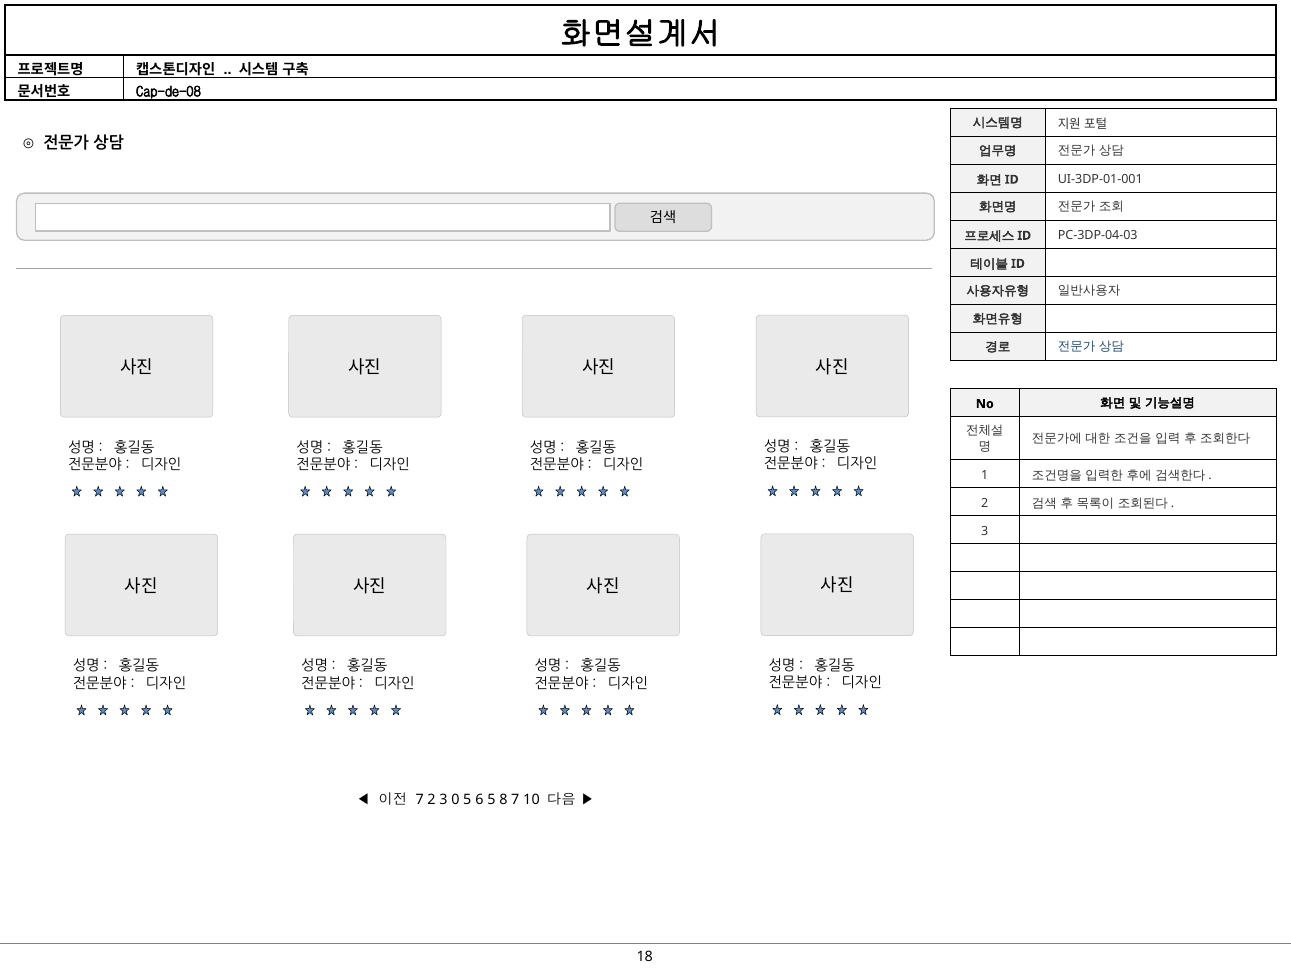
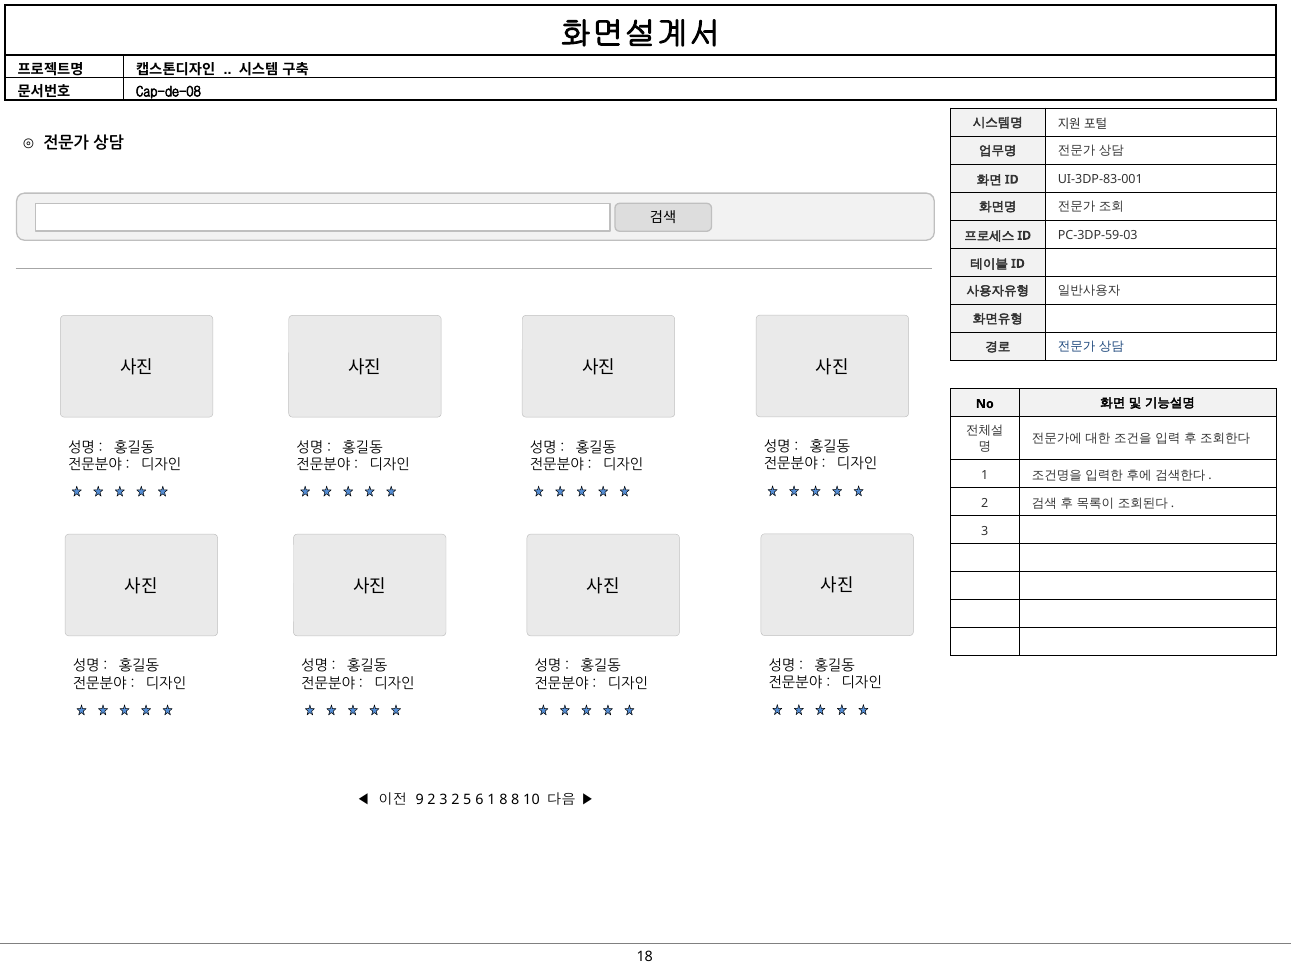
UI-3DP-01-001: UI-3DP-01-001 -> UI-3DP-83-001
PC-3DP-04-03: PC-3DP-04-03 -> PC-3DP-59-03
7 at (420, 799): 7 -> 9
3 0: 0 -> 2
6 5: 5 -> 1
8 7: 7 -> 8
